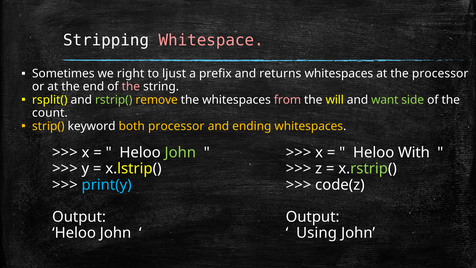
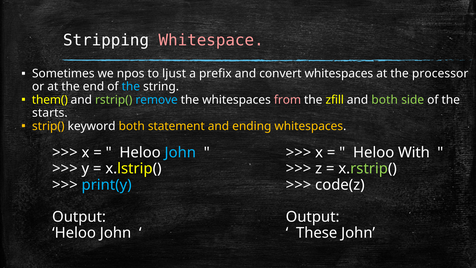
right: right -> npos
returns: returns -> convert
the at (131, 86) colour: pink -> light blue
rsplit(: rsplit( -> them(
remove colour: yellow -> light blue
will: will -> zfill
and want: want -> both
count: count -> starts
both processor: processor -> statement
John at (180, 153) colour: light green -> light blue
Using: Using -> These
